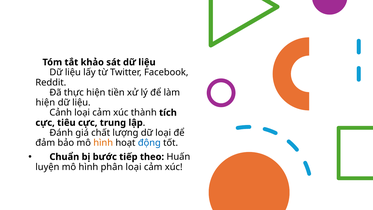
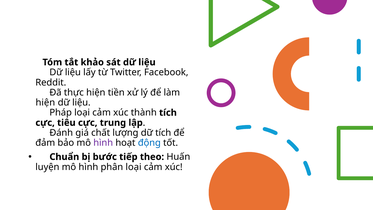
Cảnh: Cảnh -> Pháp
dữ loại: loại -> tích
hình at (103, 143) colour: orange -> purple
